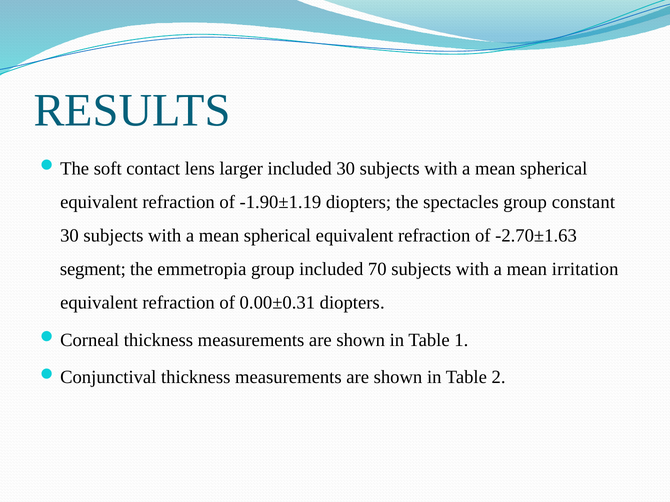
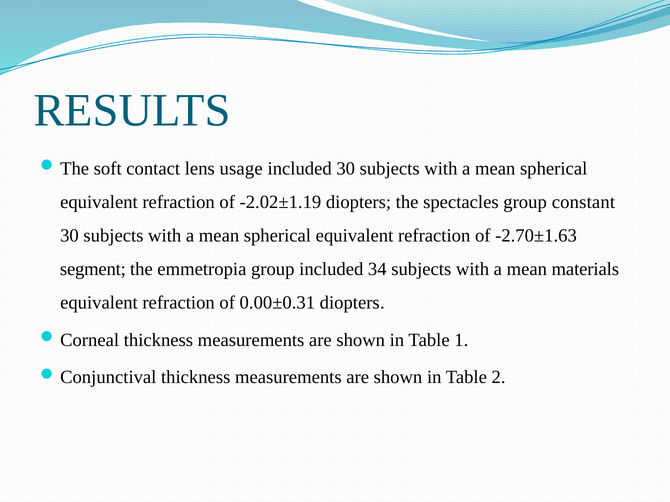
larger: larger -> usage
-1.90±1.19: -1.90±1.19 -> -2.02±1.19
70: 70 -> 34
irritation: irritation -> materials
